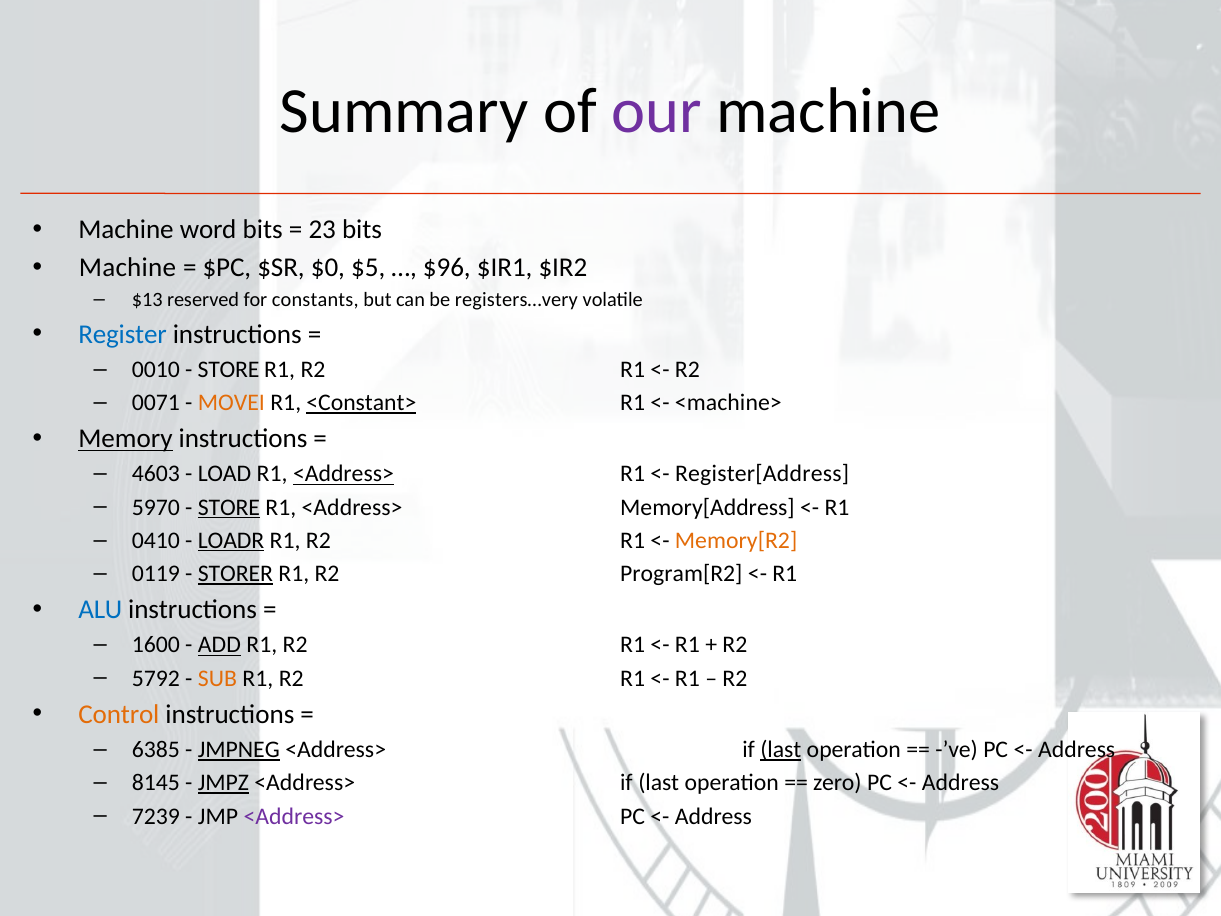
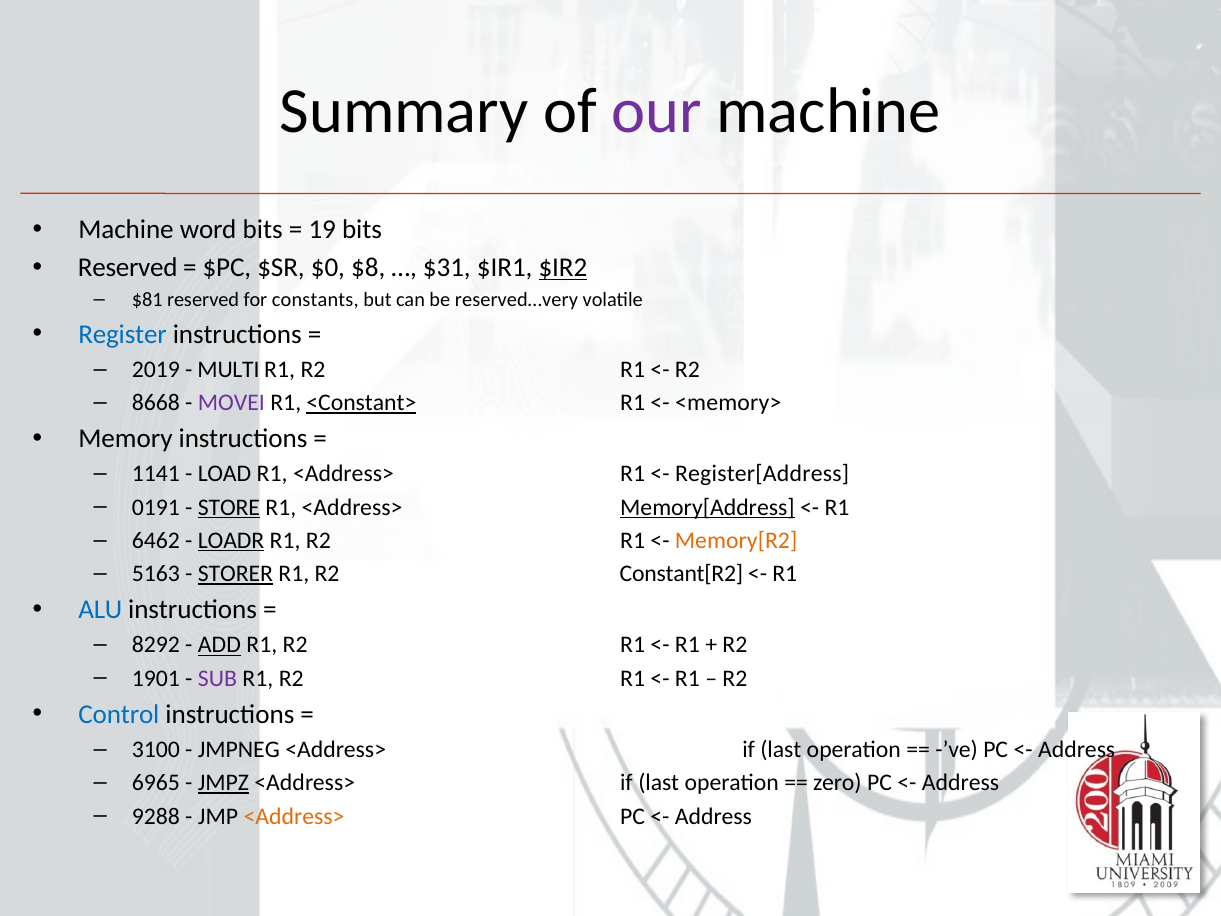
23: 23 -> 19
Machine at (128, 268): Machine -> Reserved
$5: $5 -> $8
$96: $96 -> $31
$IR2 underline: none -> present
$13: $13 -> $81
registers…very: registers…very -> reserved…very
0010: 0010 -> 2019
STORE at (228, 369): STORE -> MULTI
0071: 0071 -> 8668
MOVEI colour: orange -> purple
<machine>: <machine> -> <memory>
Memory underline: present -> none
4603: 4603 -> 1141
<Address> at (343, 474) underline: present -> none
5970: 5970 -> 0191
Memory[Address underline: none -> present
0410: 0410 -> 6462
0119: 0119 -> 5163
Program[R2: Program[R2 -> Constant[R2
1600: 1600 -> 8292
5792: 5792 -> 1901
SUB colour: orange -> purple
Control colour: orange -> blue
6385: 6385 -> 3100
JMPNEG underline: present -> none
last at (781, 749) underline: present -> none
8145: 8145 -> 6965
7239: 7239 -> 9288
<Address> at (294, 816) colour: purple -> orange
